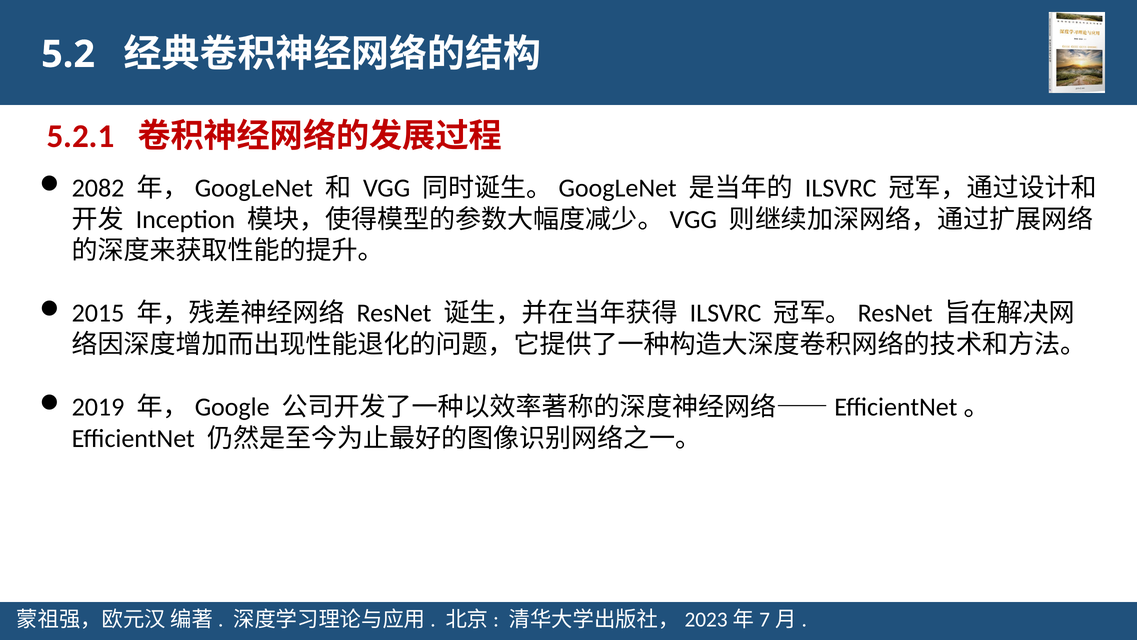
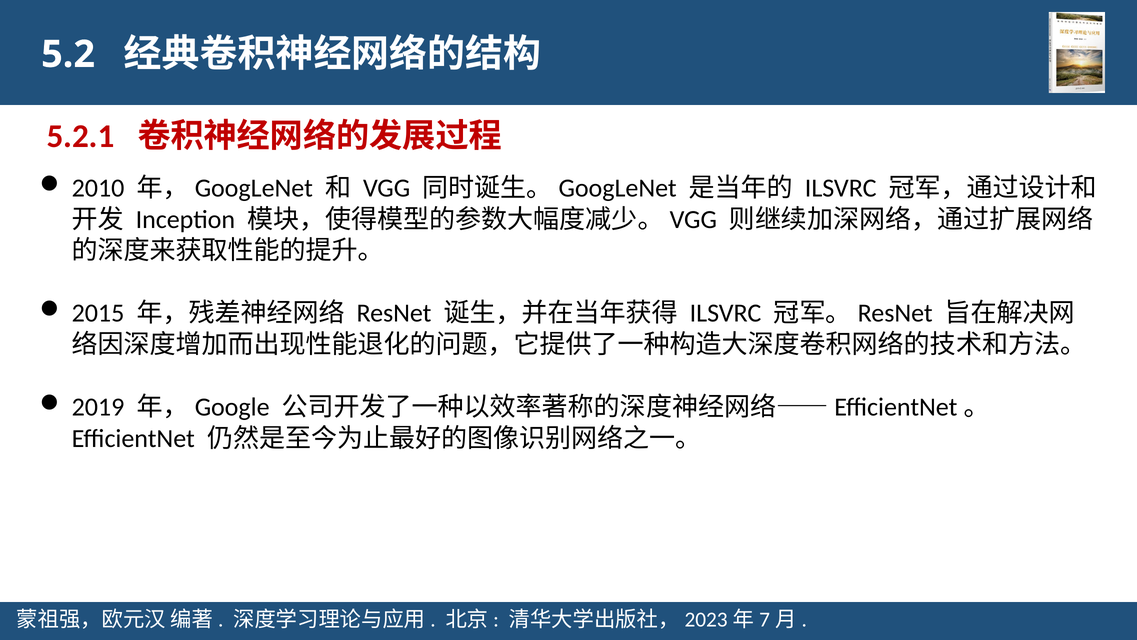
2082: 2082 -> 2010
